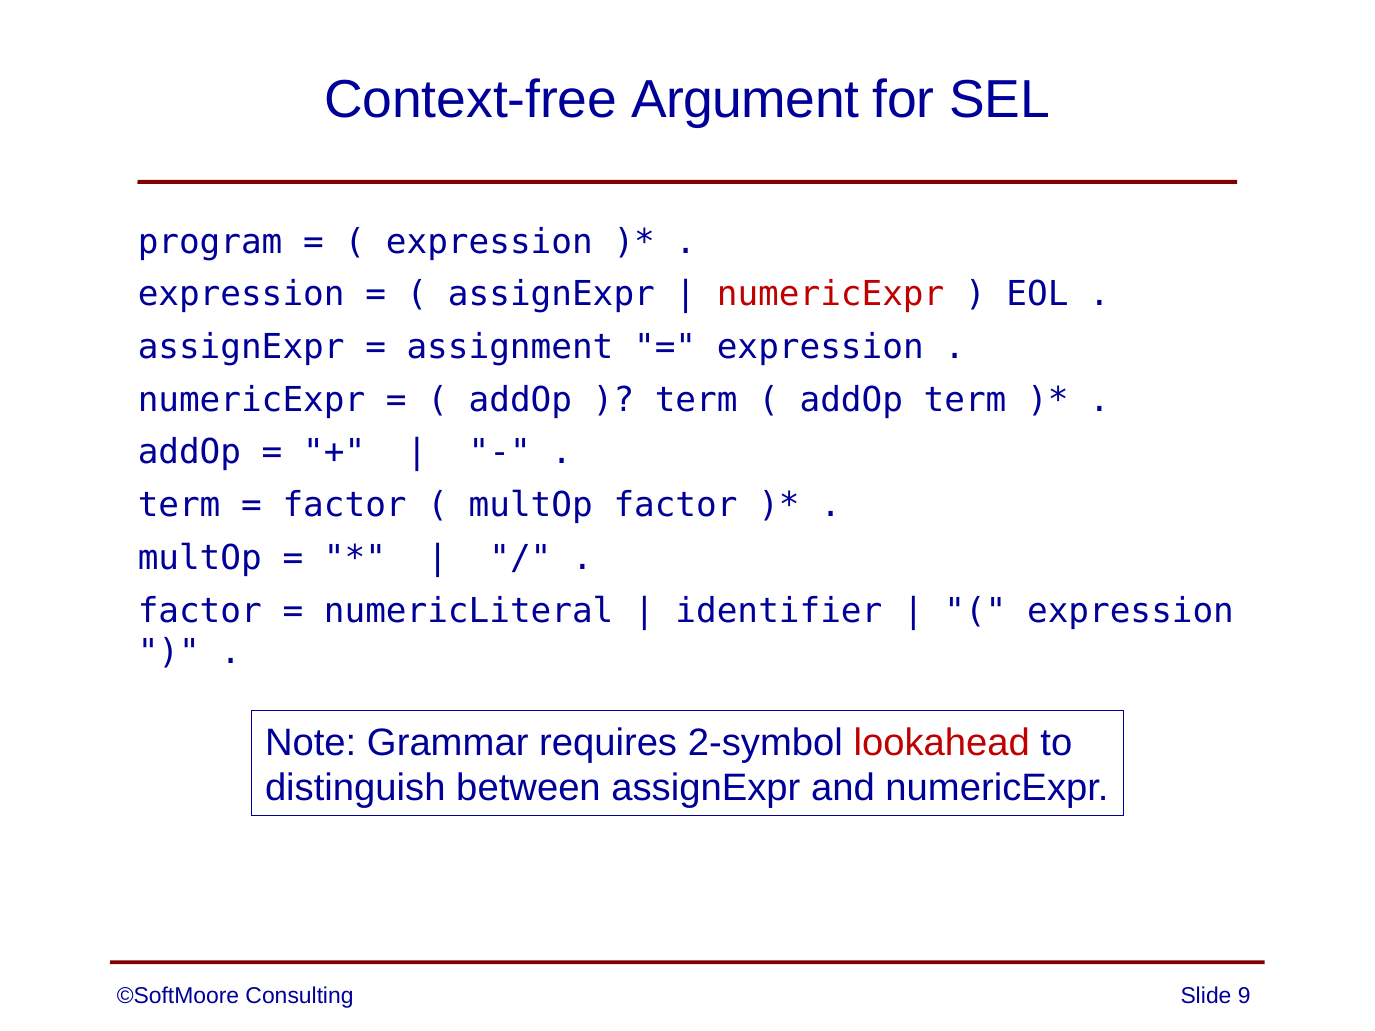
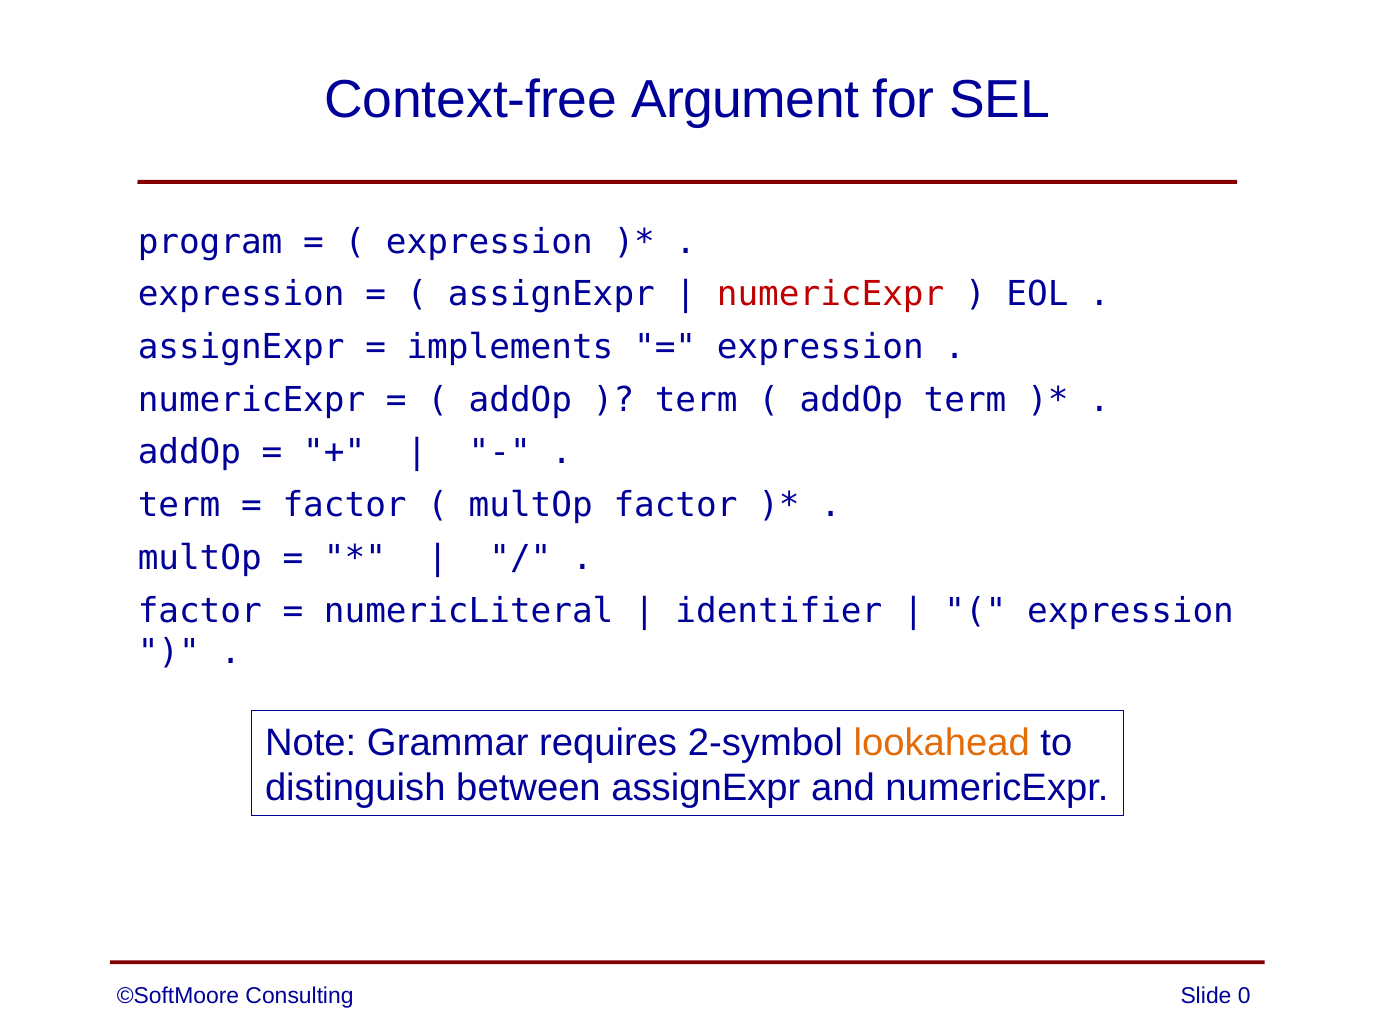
assignment: assignment -> implements
lookahead colour: red -> orange
9: 9 -> 0
